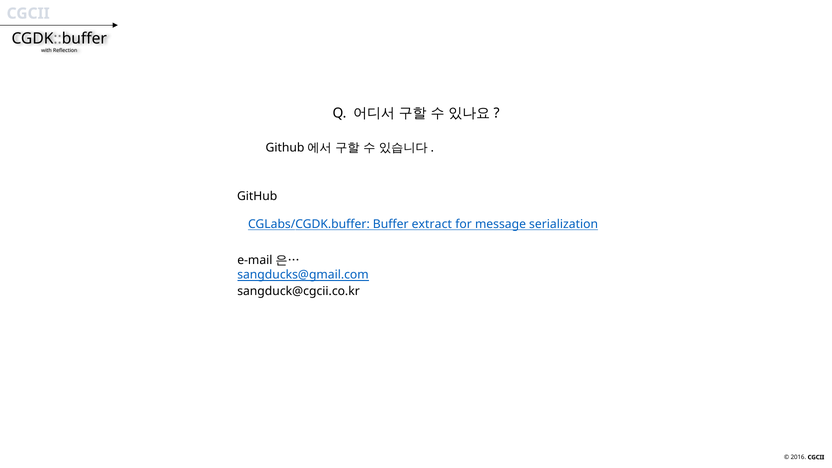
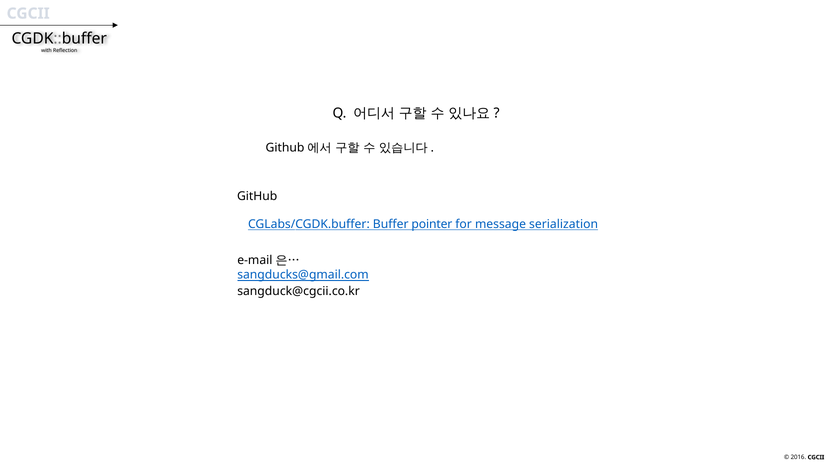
extract: extract -> pointer
